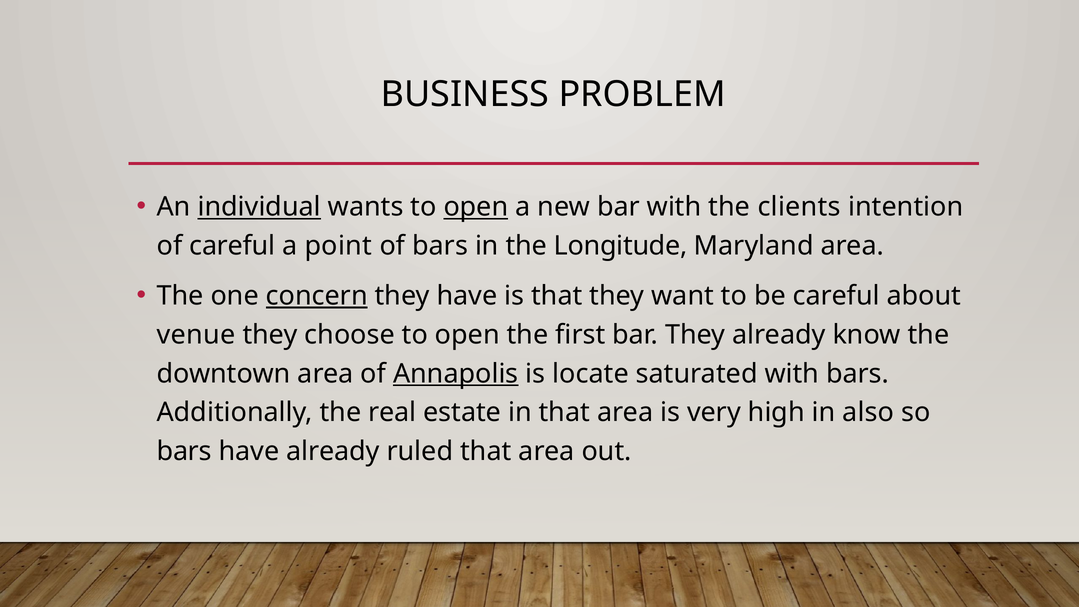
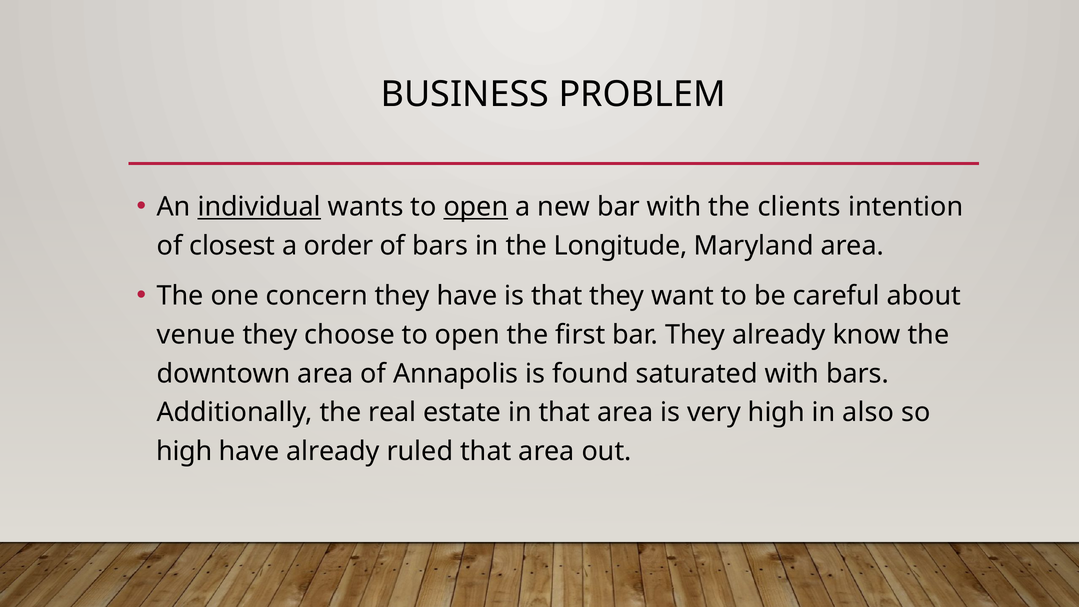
of careful: careful -> closest
point: point -> order
concern underline: present -> none
Annapolis underline: present -> none
locate: locate -> found
bars at (184, 451): bars -> high
